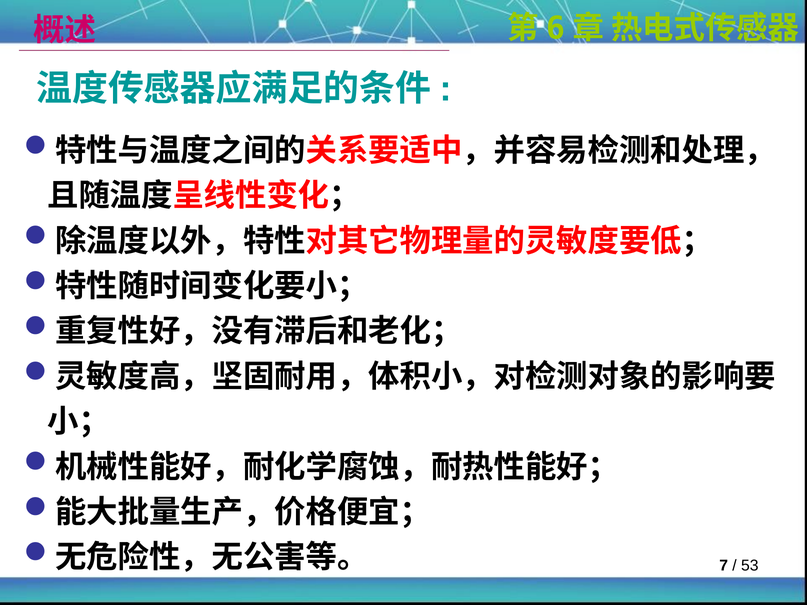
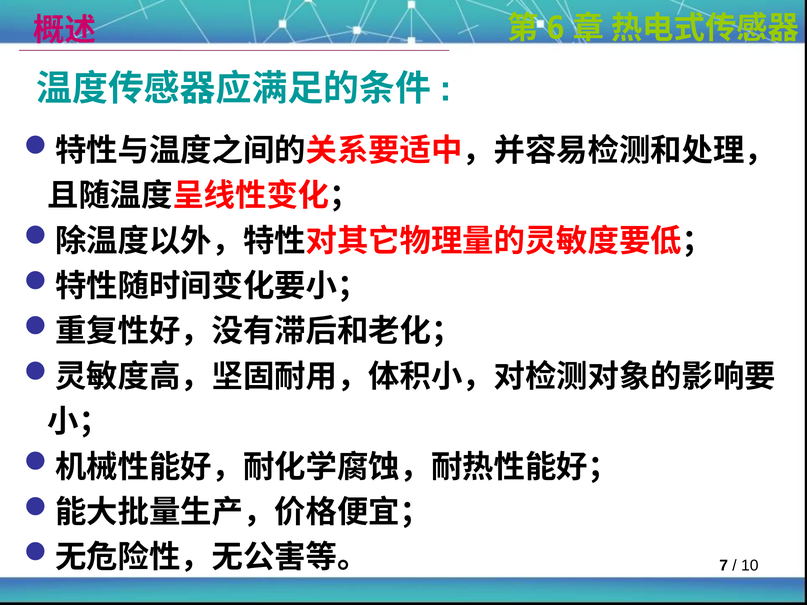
53: 53 -> 10
